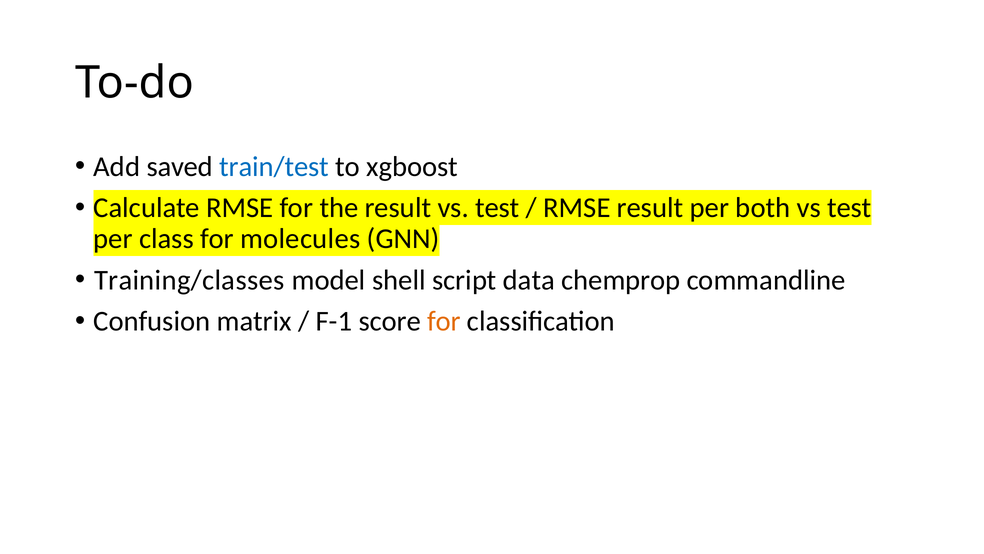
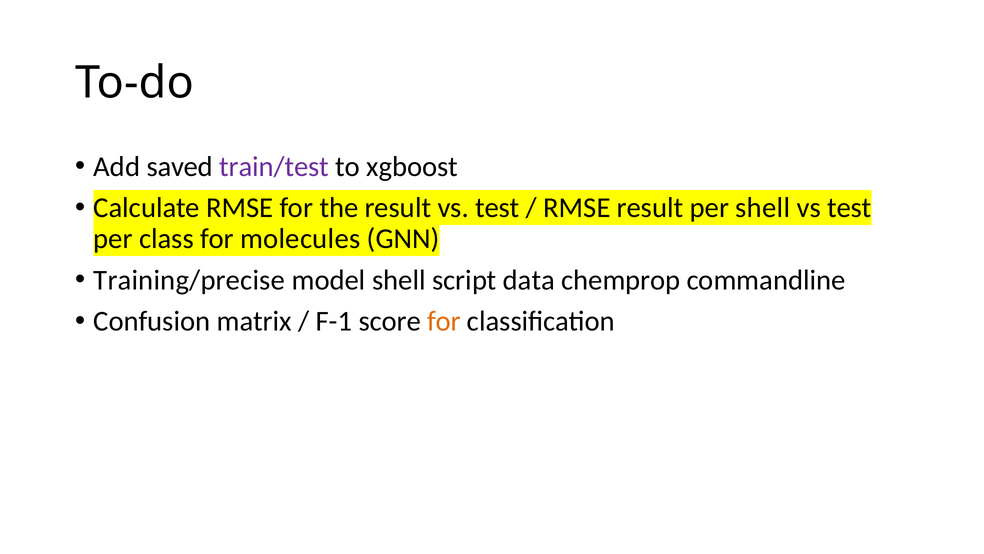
train/test colour: blue -> purple
per both: both -> shell
Training/classes: Training/classes -> Training/precise
